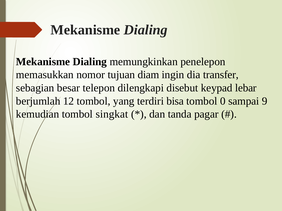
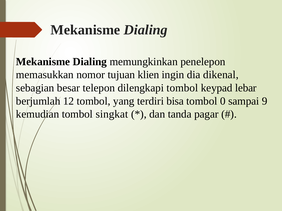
diam: diam -> klien
transfer: transfer -> dikenal
dilengkapi disebut: disebut -> tombol
